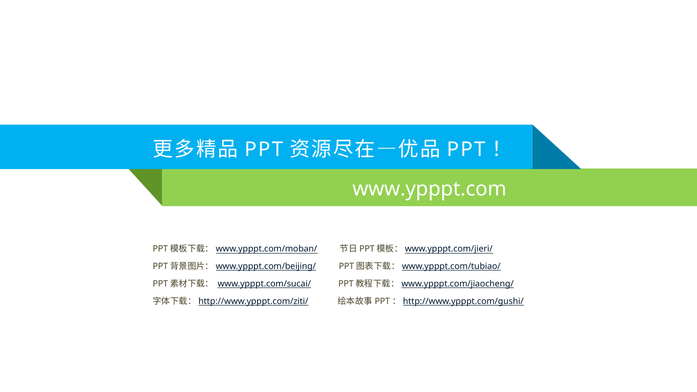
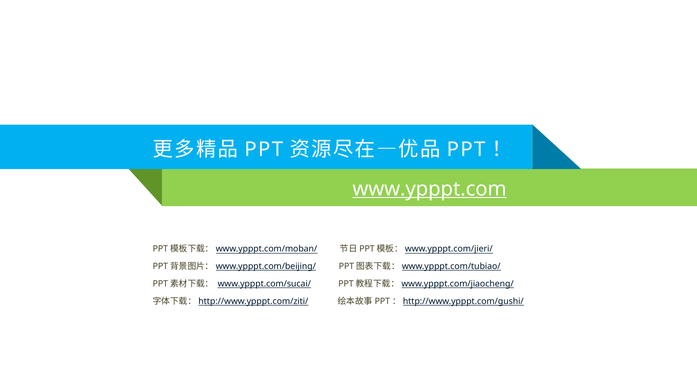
www.ypppt.com underline: none -> present
